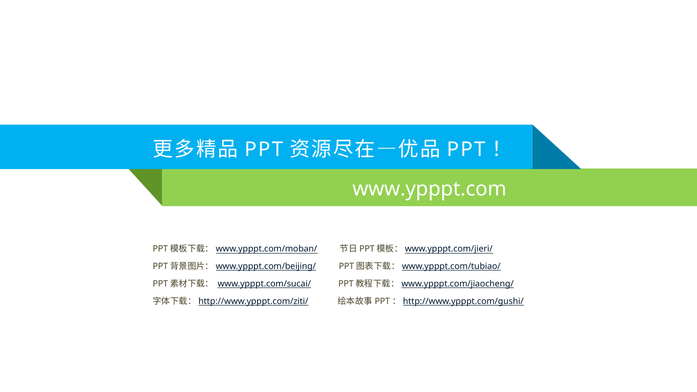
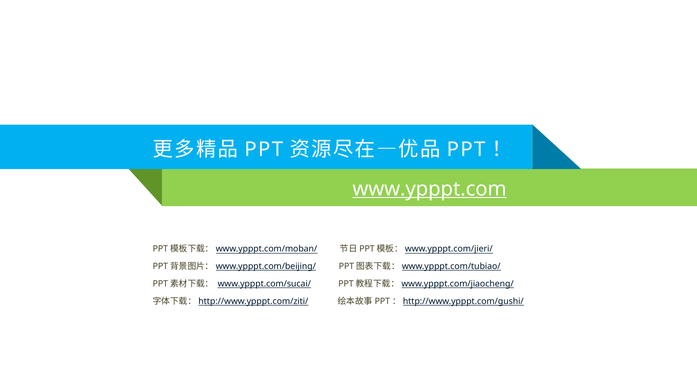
www.ypppt.com underline: none -> present
